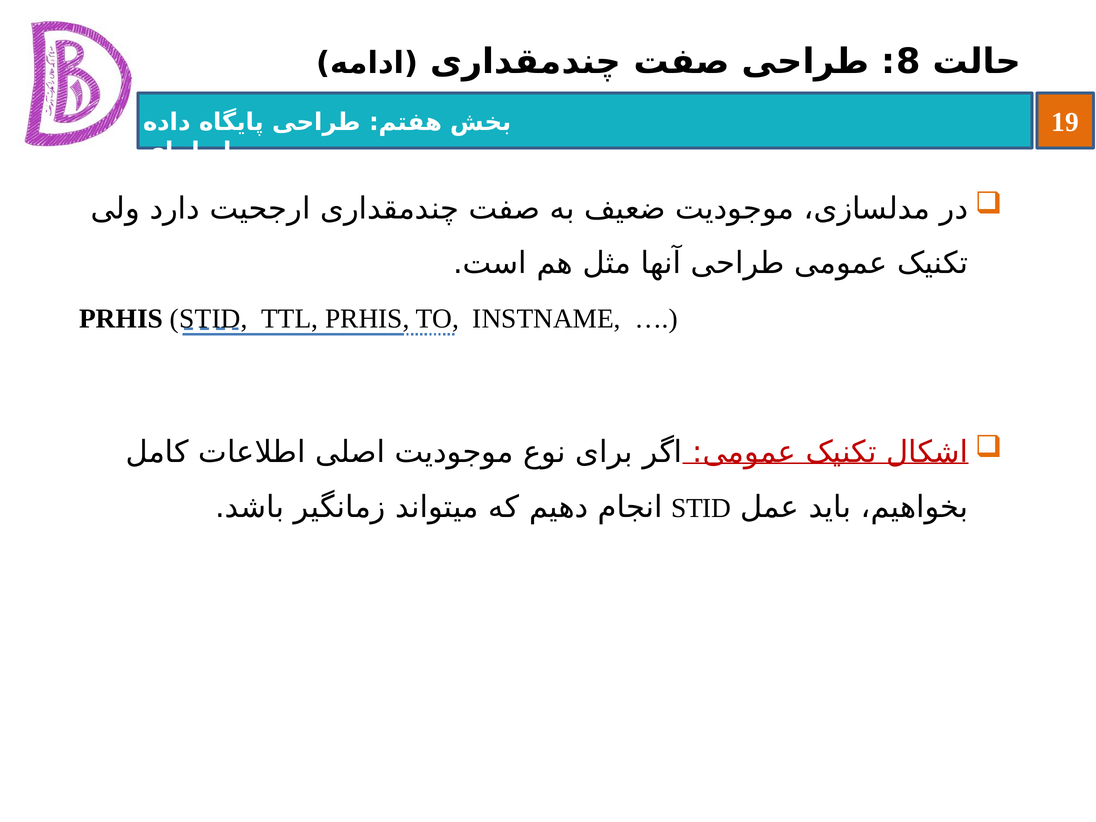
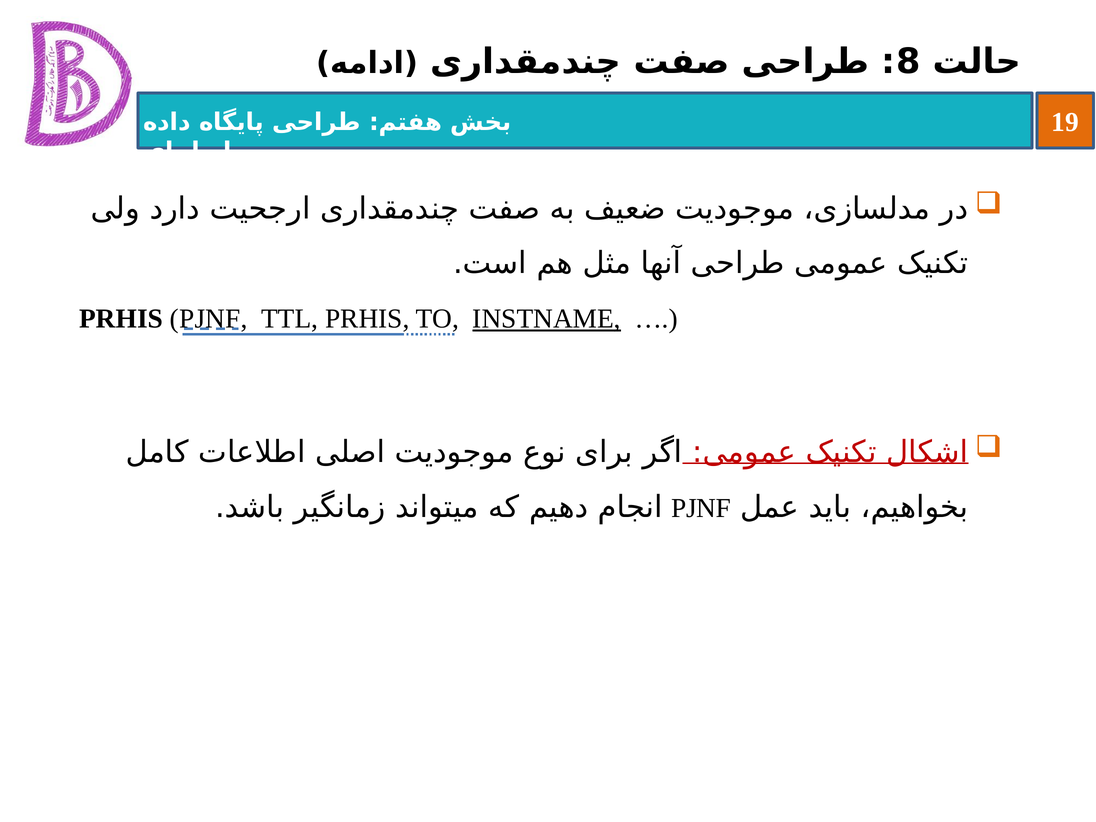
PRHIS STID: STID -> PJNF
INSTNAME underline: none -> present
STID at (701, 508): STID -> PJNF
